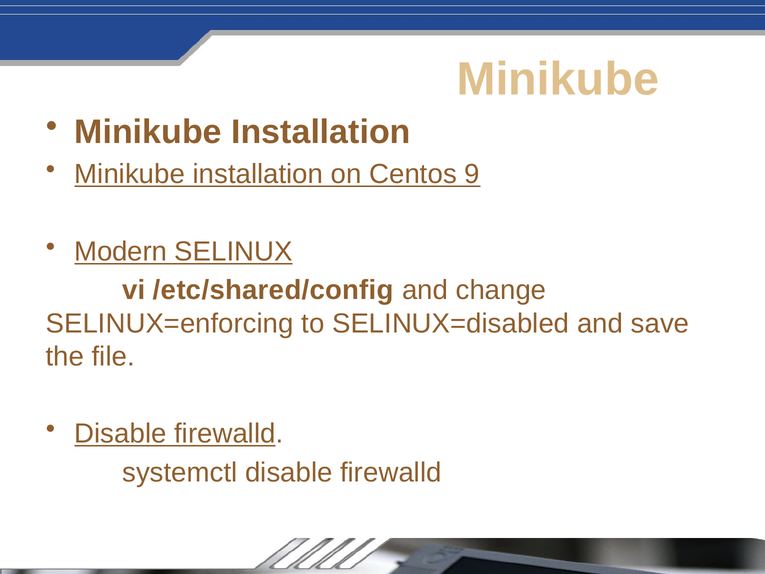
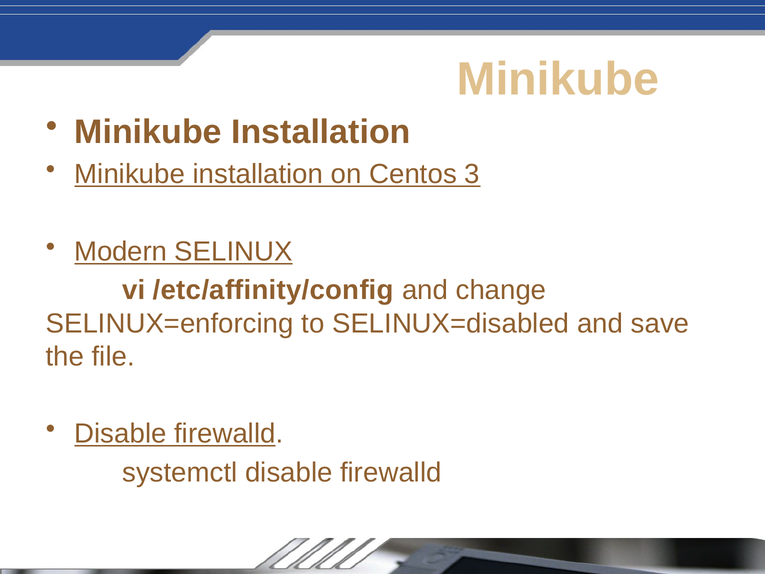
9: 9 -> 3
/etc/shared/config: /etc/shared/config -> /etc/affinity/config
